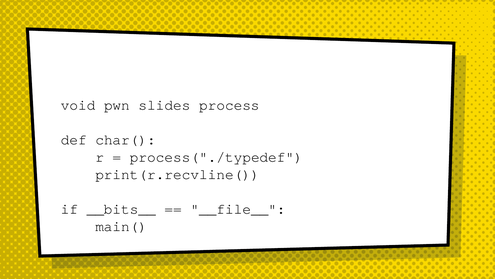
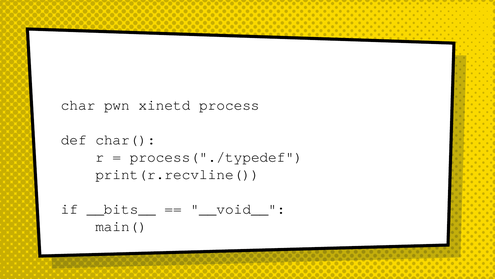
void: void -> char
slides: slides -> xinetd
__file__: __file__ -> __void__
